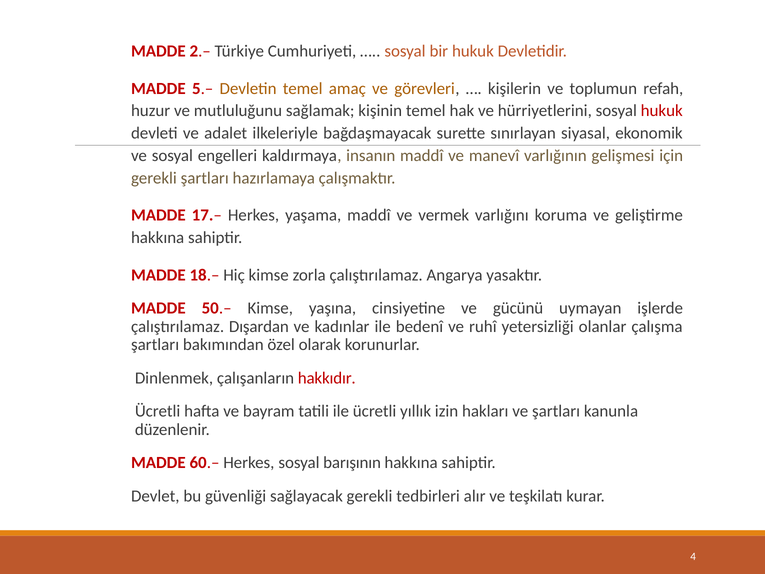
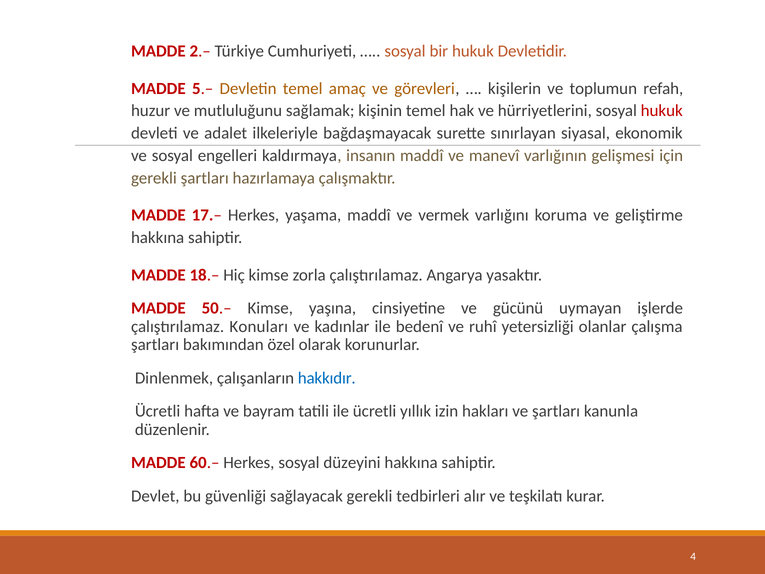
Dışardan: Dışardan -> Konuları
hakkıdır colour: red -> blue
barışının: barışının -> düzeyini
